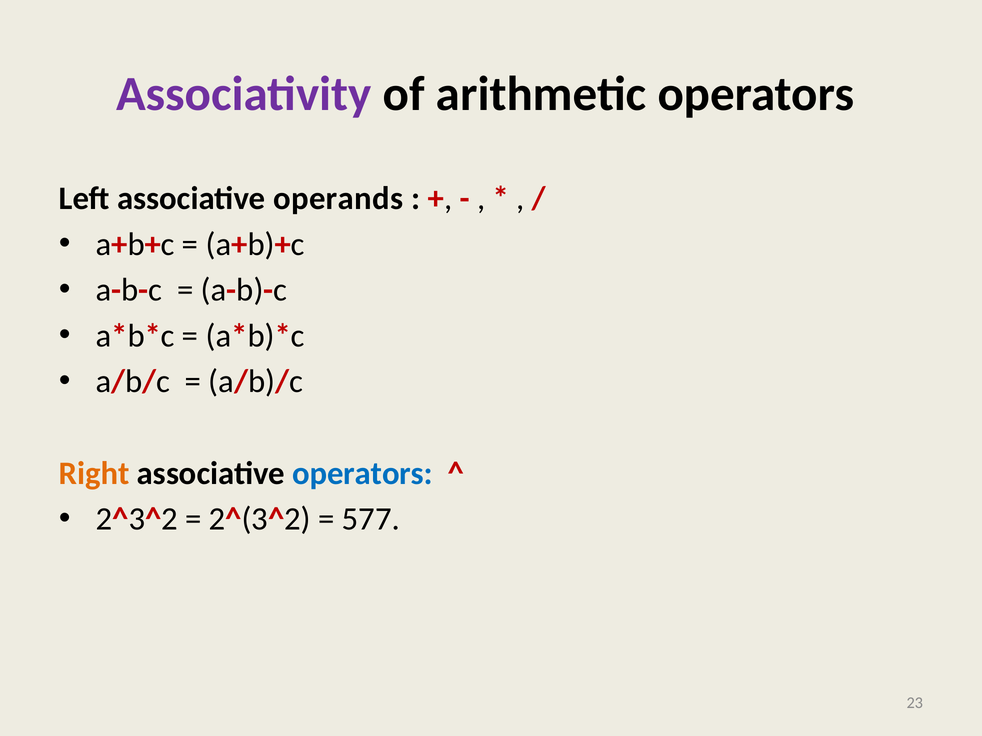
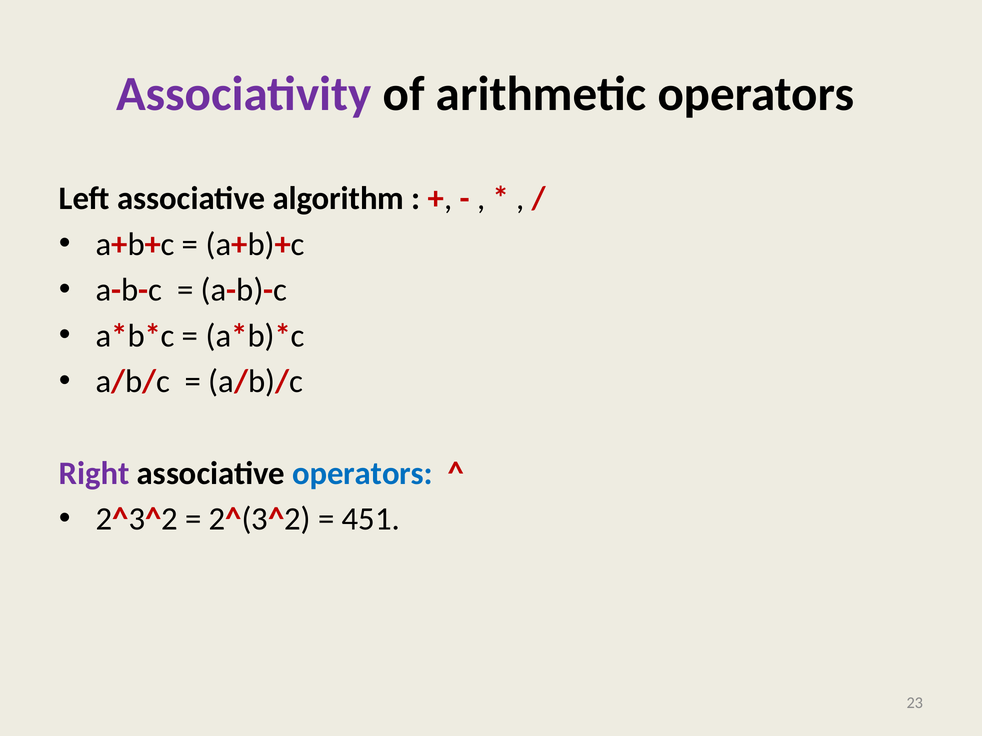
operands: operands -> algorithm
Right colour: orange -> purple
577: 577 -> 451
